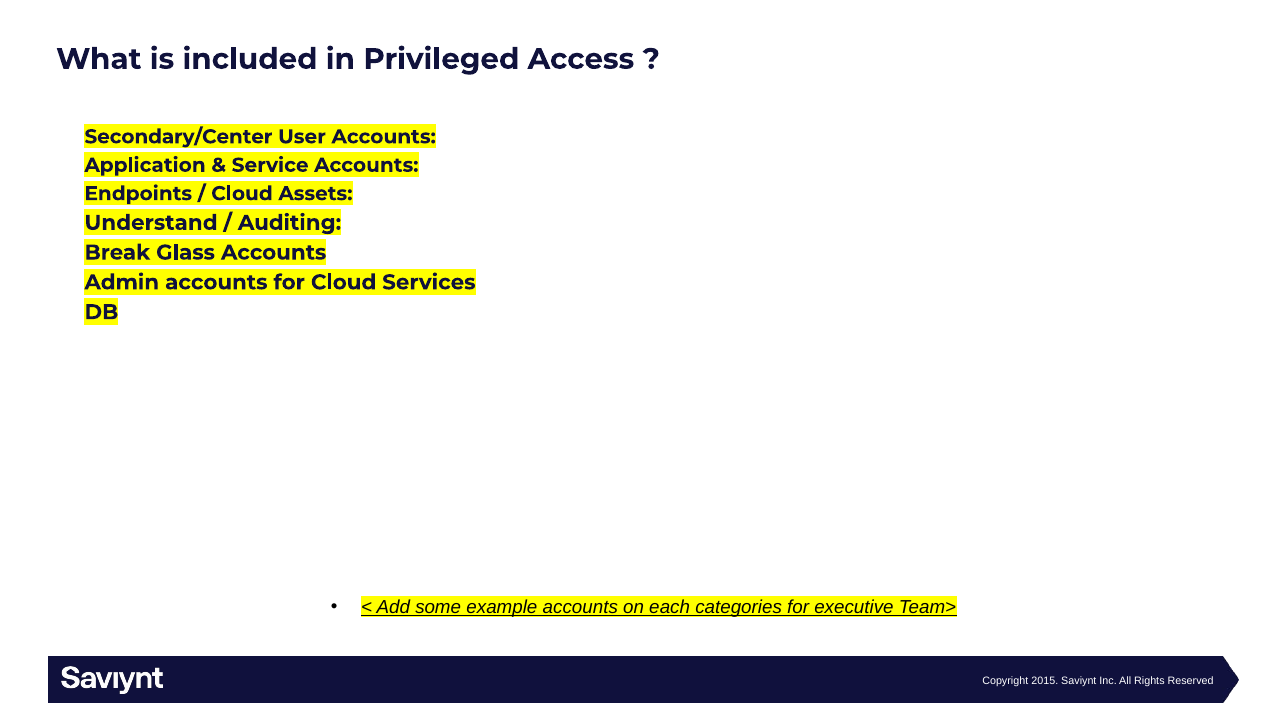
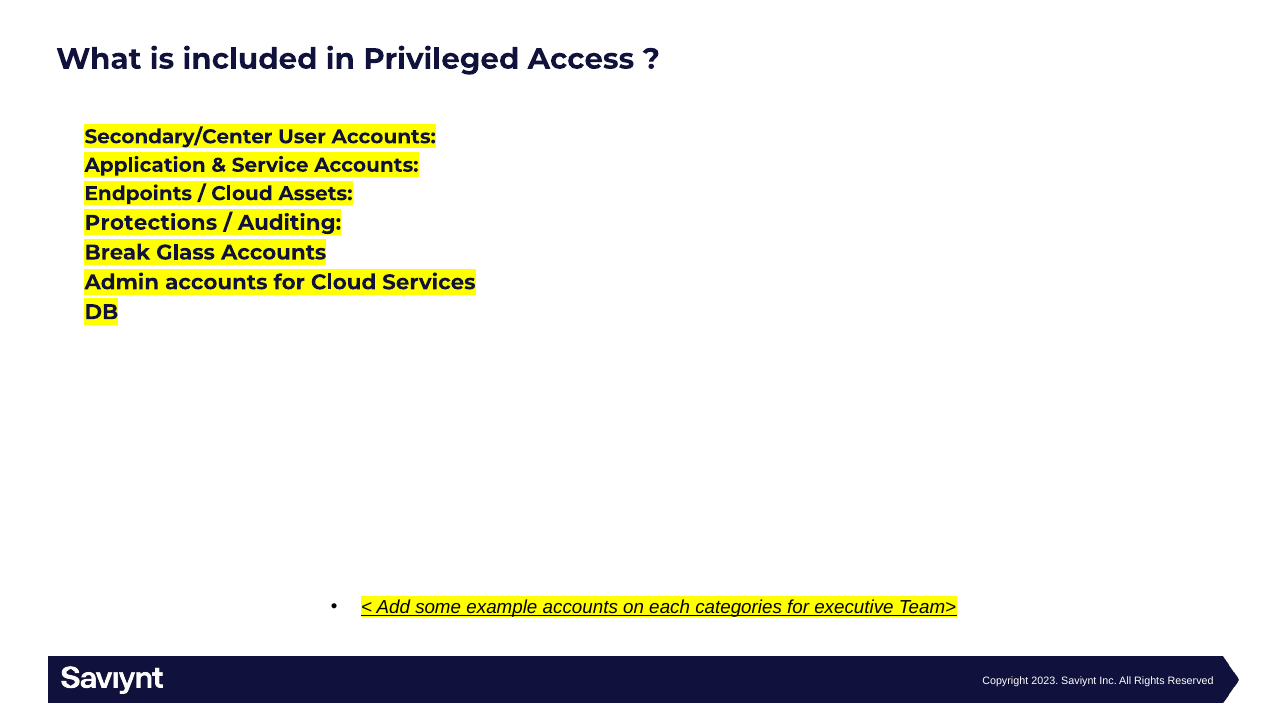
Understand: Understand -> Protections
2015: 2015 -> 2023
